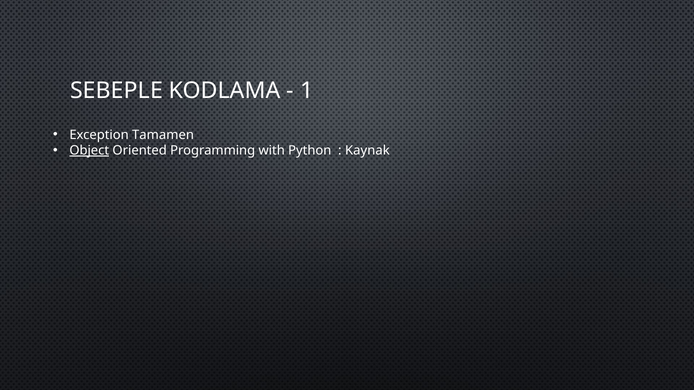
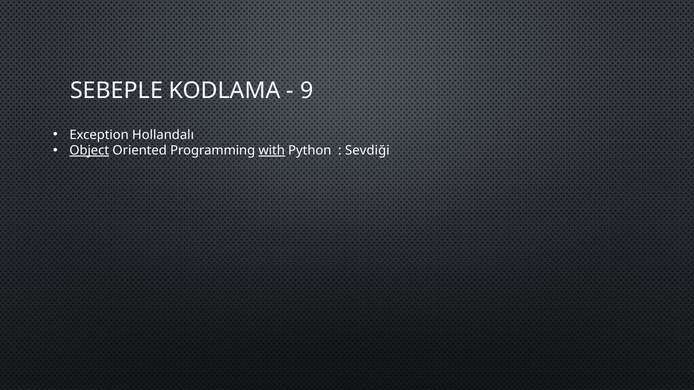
1: 1 -> 9
Tamamen: Tamamen -> Hollandalı
with underline: none -> present
Kaynak: Kaynak -> Sevdiği
